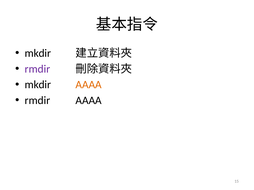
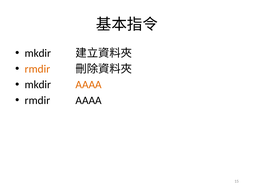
rmdir at (37, 69) colour: purple -> orange
